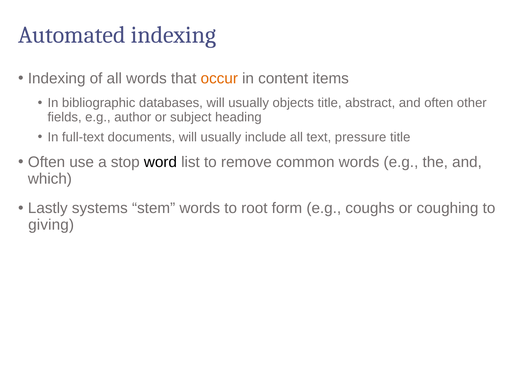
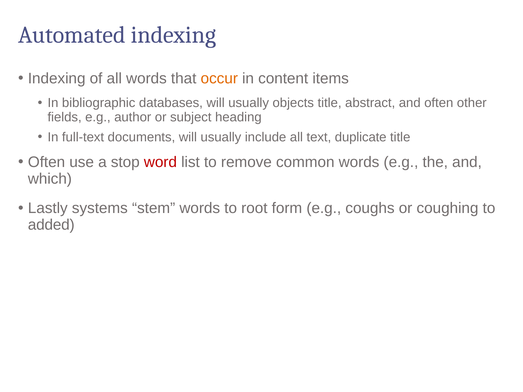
pressure: pressure -> duplicate
word colour: black -> red
giving: giving -> added
